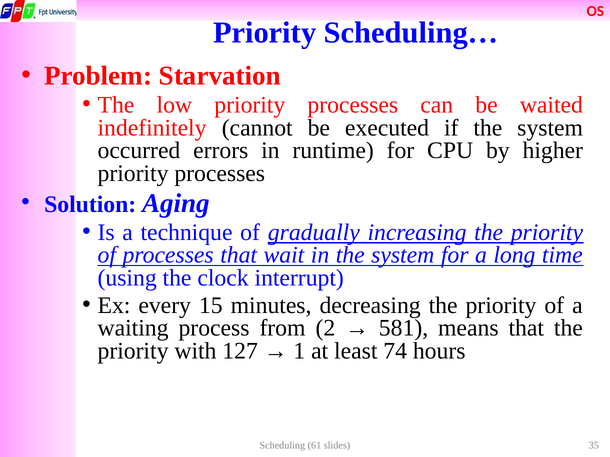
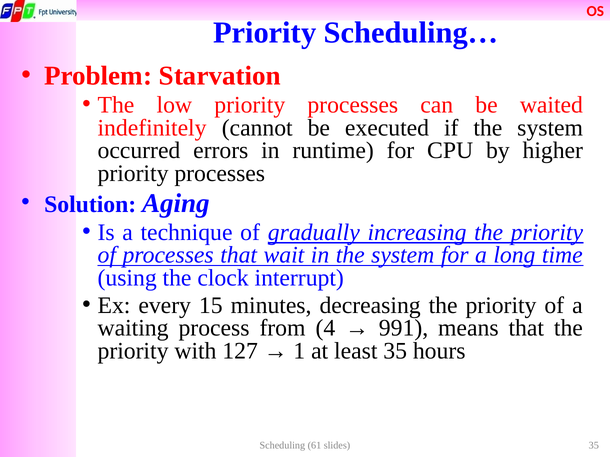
2: 2 -> 4
581: 581 -> 991
least 74: 74 -> 35
